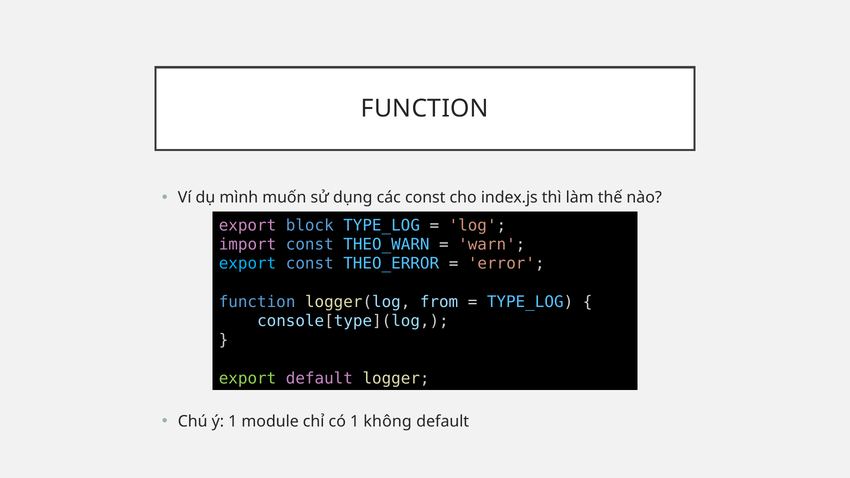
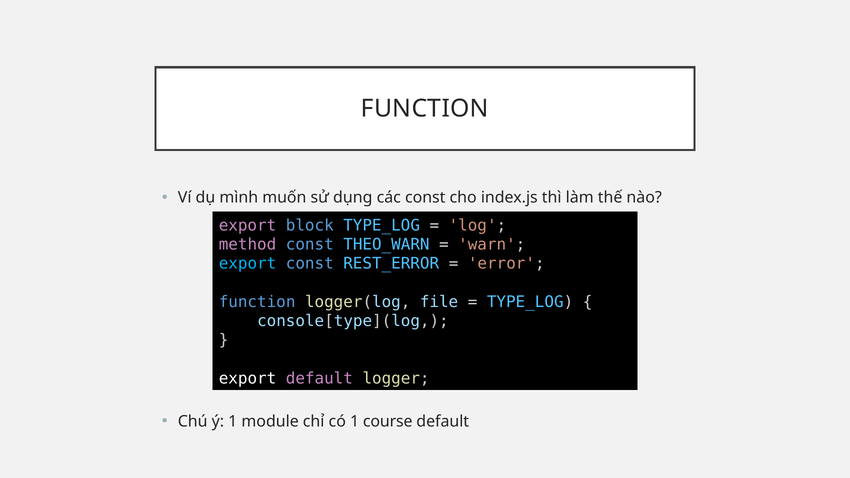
import: import -> method
THEO_ERROR: THEO_ERROR -> REST_ERROR
from: from -> file
export at (248, 378) colour: light green -> white
không: không -> course
